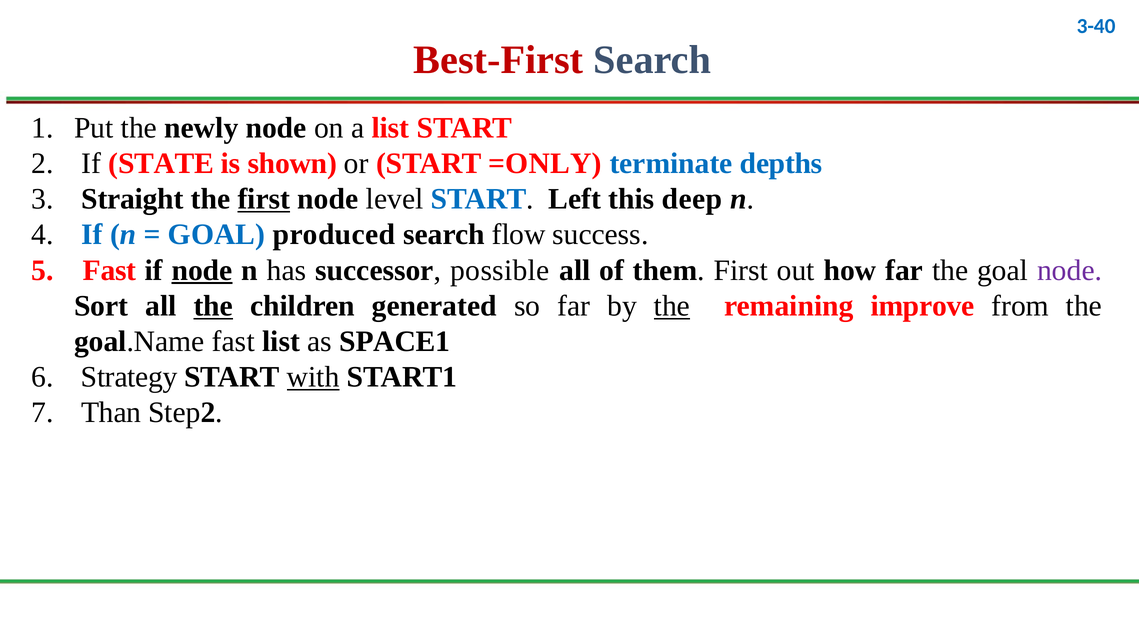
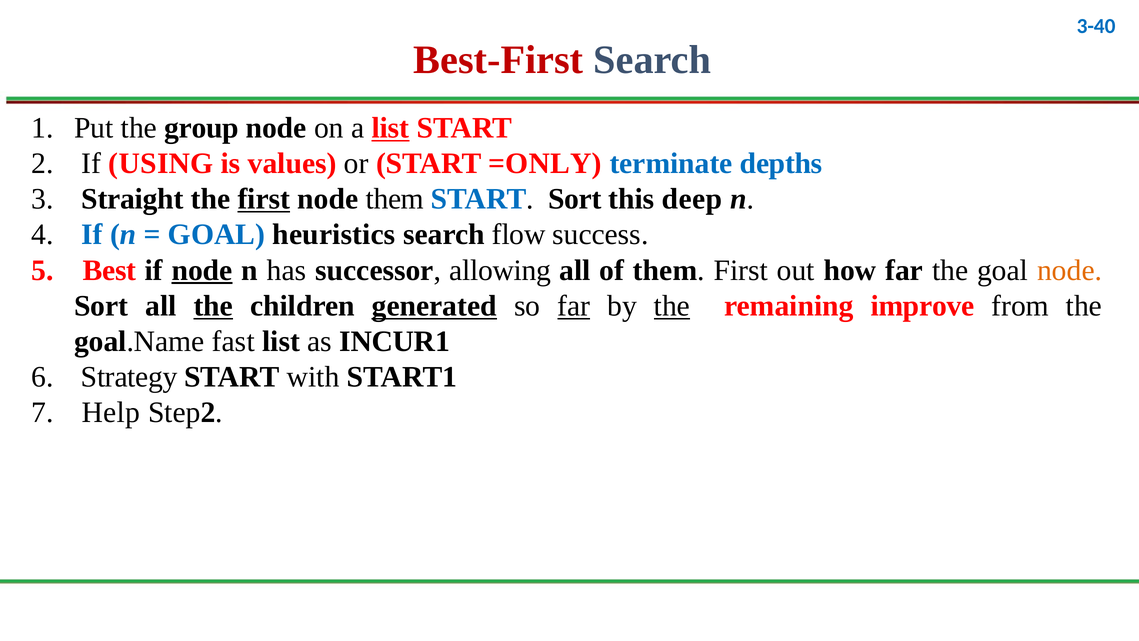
newly: newly -> group
list at (390, 128) underline: none -> present
STATE: STATE -> USING
shown: shown -> values
node level: level -> them
START Left: Left -> Sort
produced: produced -> heuristics
Fast at (109, 270): Fast -> Best
possible: possible -> allowing
node at (1070, 270) colour: purple -> orange
generated underline: none -> present
far at (574, 306) underline: none -> present
SPACE1: SPACE1 -> INCUR1
with underline: present -> none
Than: Than -> Help
